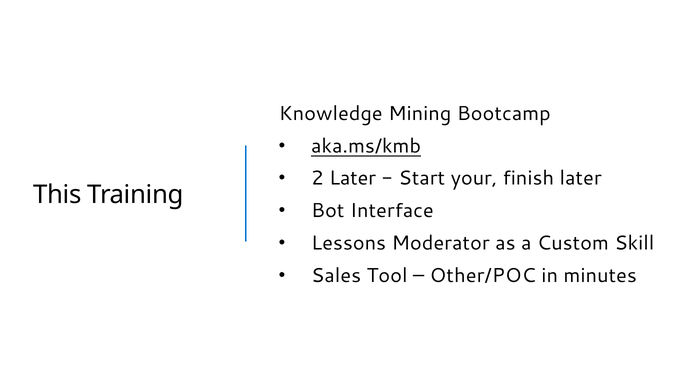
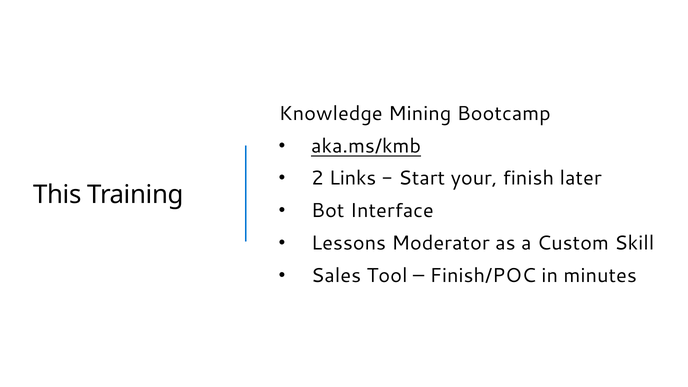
2 Later: Later -> Links
Other/POC: Other/POC -> Finish/POC
